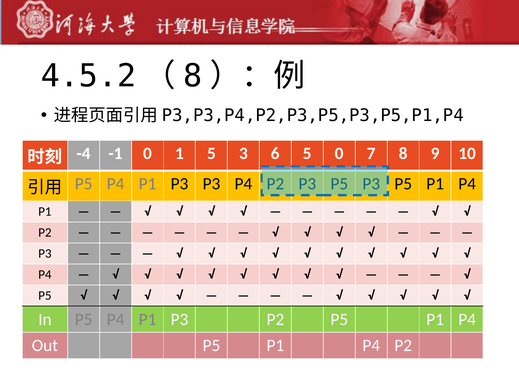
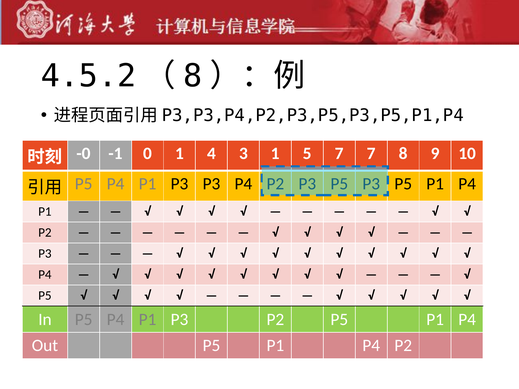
-4: -4 -> -0
1 5: 5 -> 4
3 6: 6 -> 1
5 0: 0 -> 7
